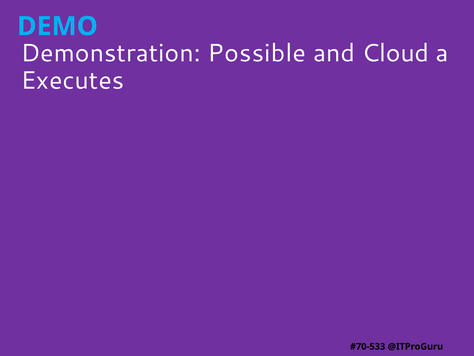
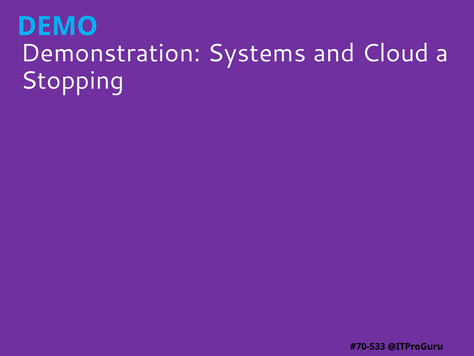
Possible: Possible -> Systems
Executes: Executes -> Stopping
